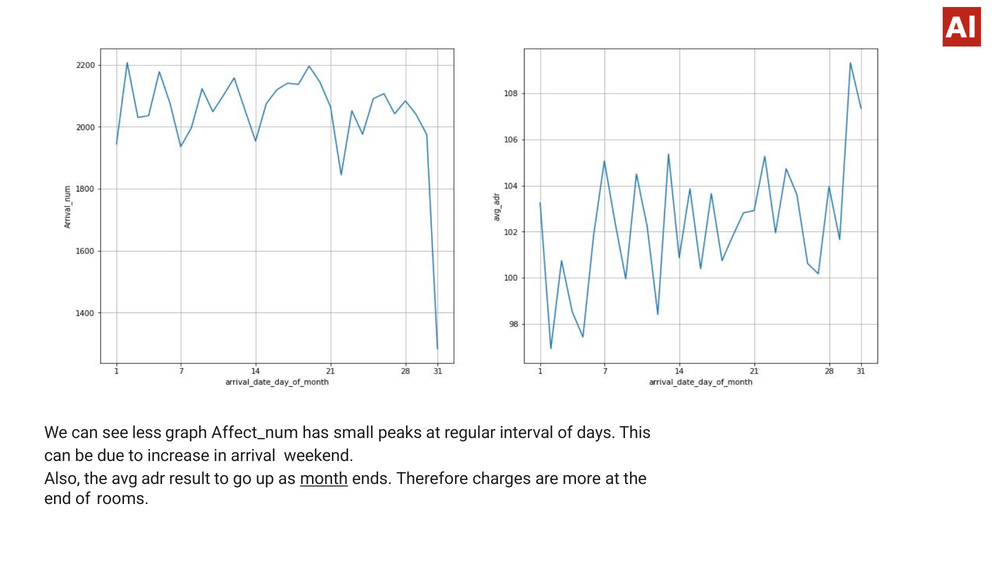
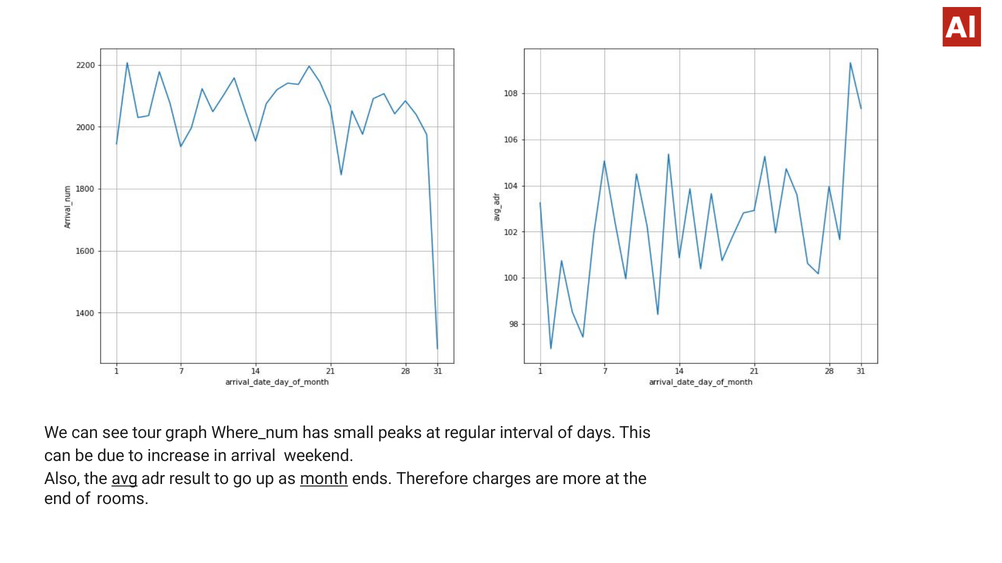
less: less -> tour
Affect_num: Affect_num -> Where_num
avg underline: none -> present
